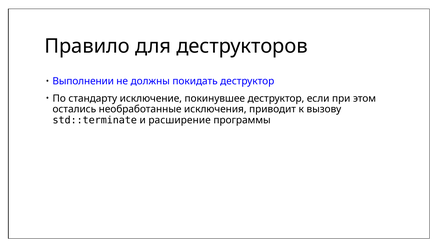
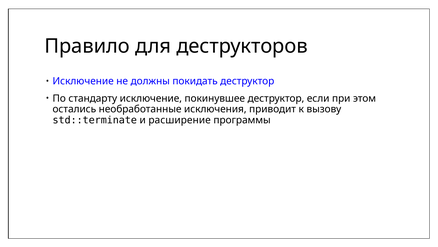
Выполнении at (83, 81): Выполнении -> Исключение
